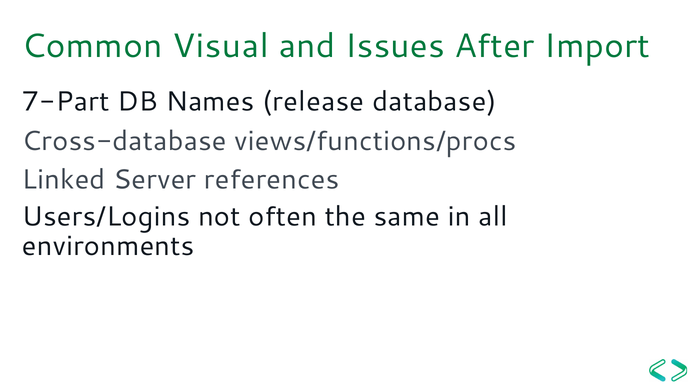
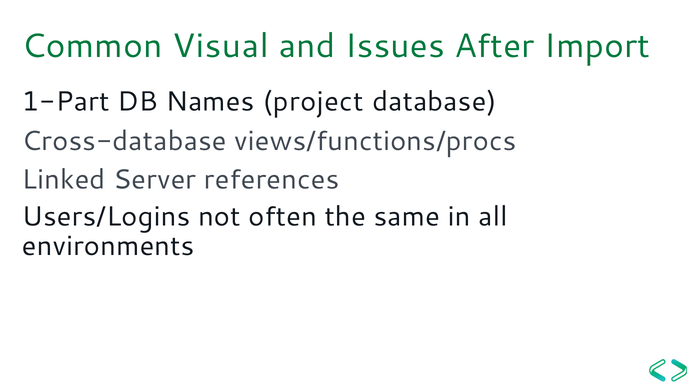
7-Part: 7-Part -> 1-Part
release: release -> project
